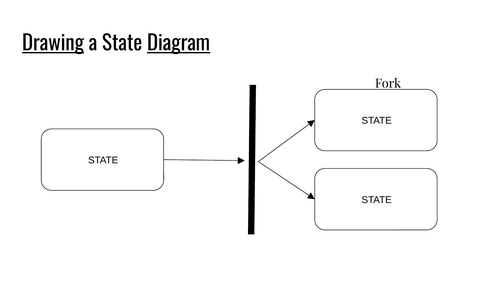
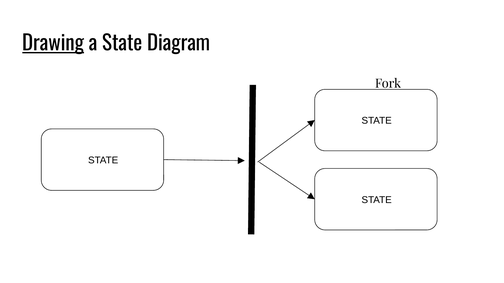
Diagram underline: present -> none
